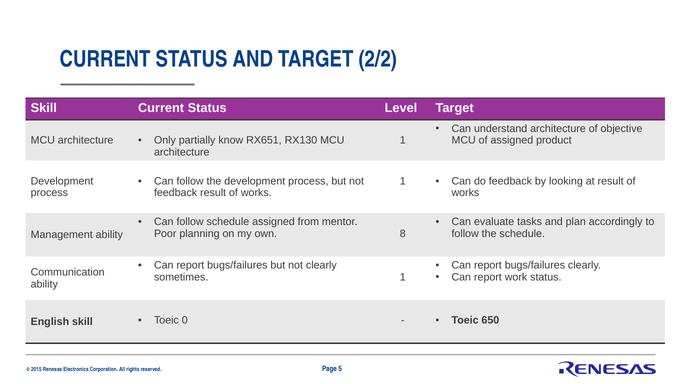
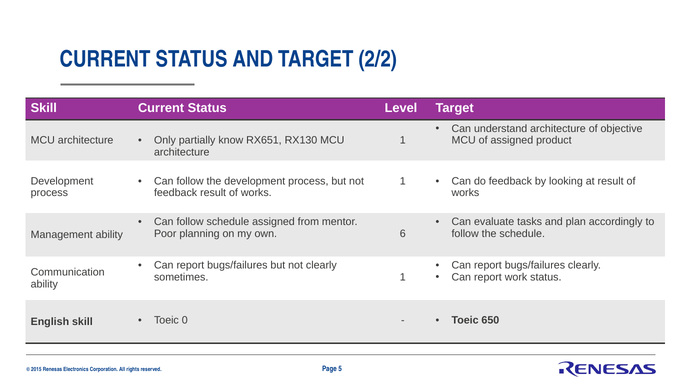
8: 8 -> 6
